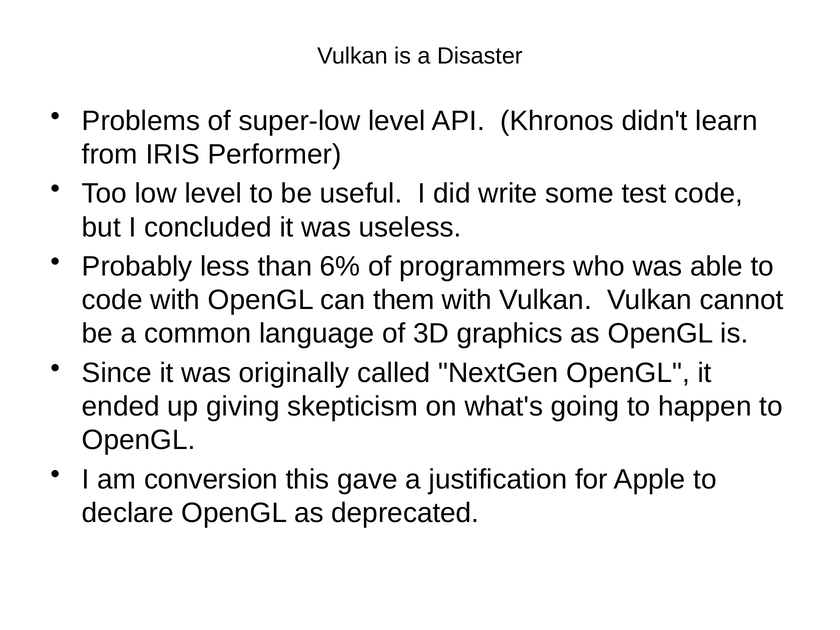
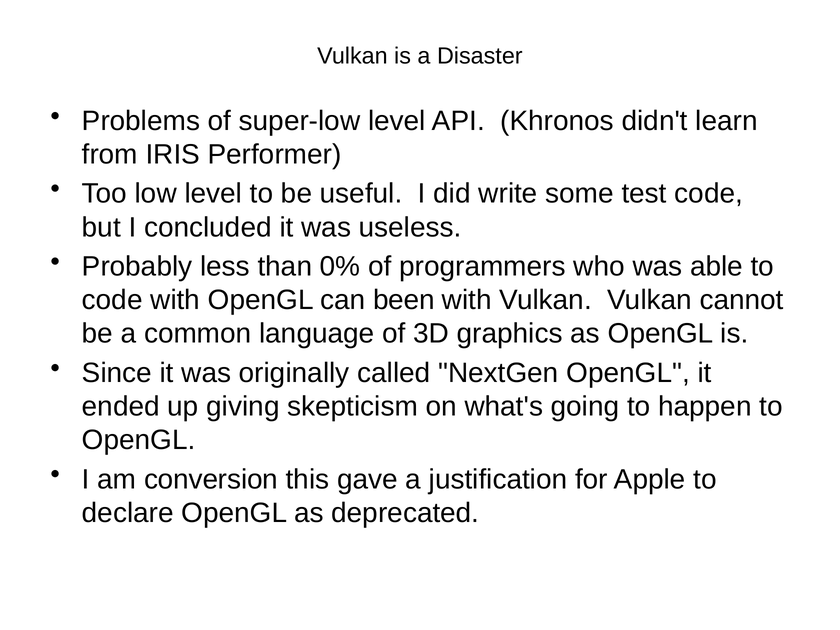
6%: 6% -> 0%
them: them -> been
